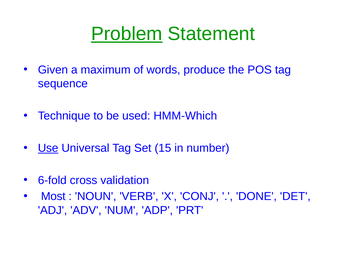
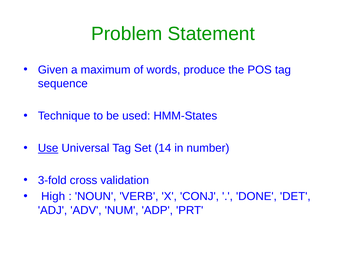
Problem underline: present -> none
HMM-Which: HMM-Which -> HMM-States
15: 15 -> 14
6-fold: 6-fold -> 3-fold
Most: Most -> High
